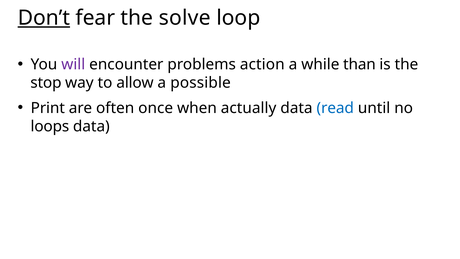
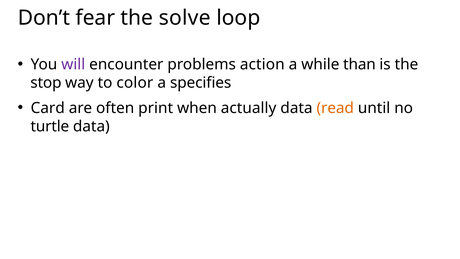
Don’t underline: present -> none
allow: allow -> color
possible: possible -> specifies
Print: Print -> Card
once: once -> print
read colour: blue -> orange
loops: loops -> turtle
